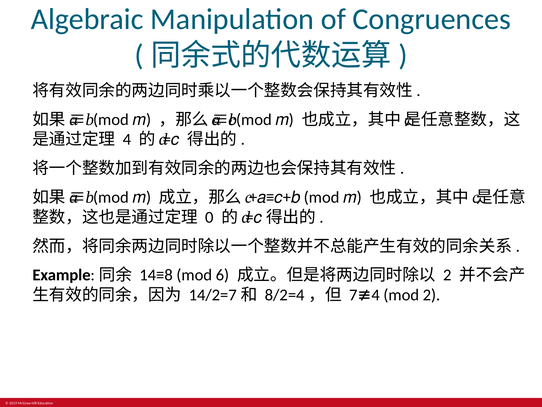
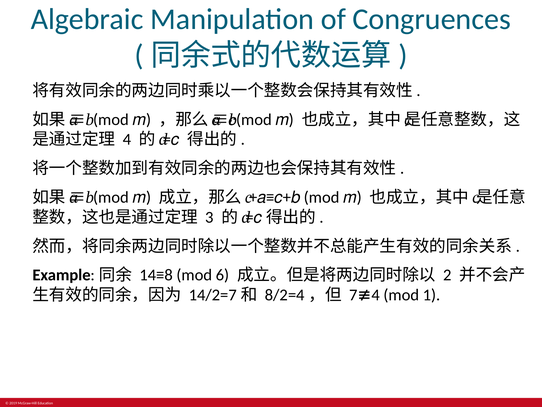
0: 0 -> 3
mod 2: 2 -> 1
